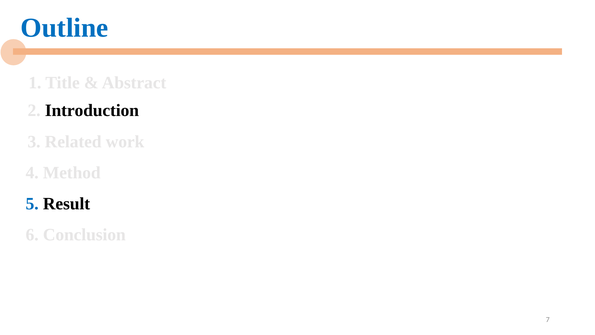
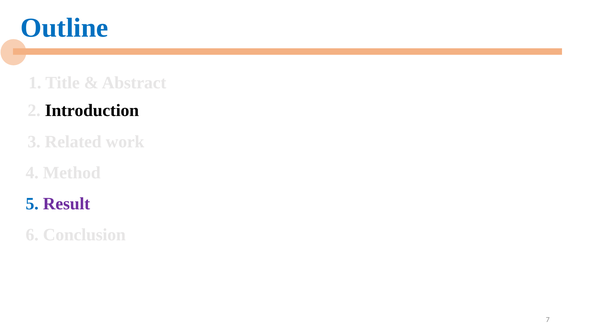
Result colour: black -> purple
